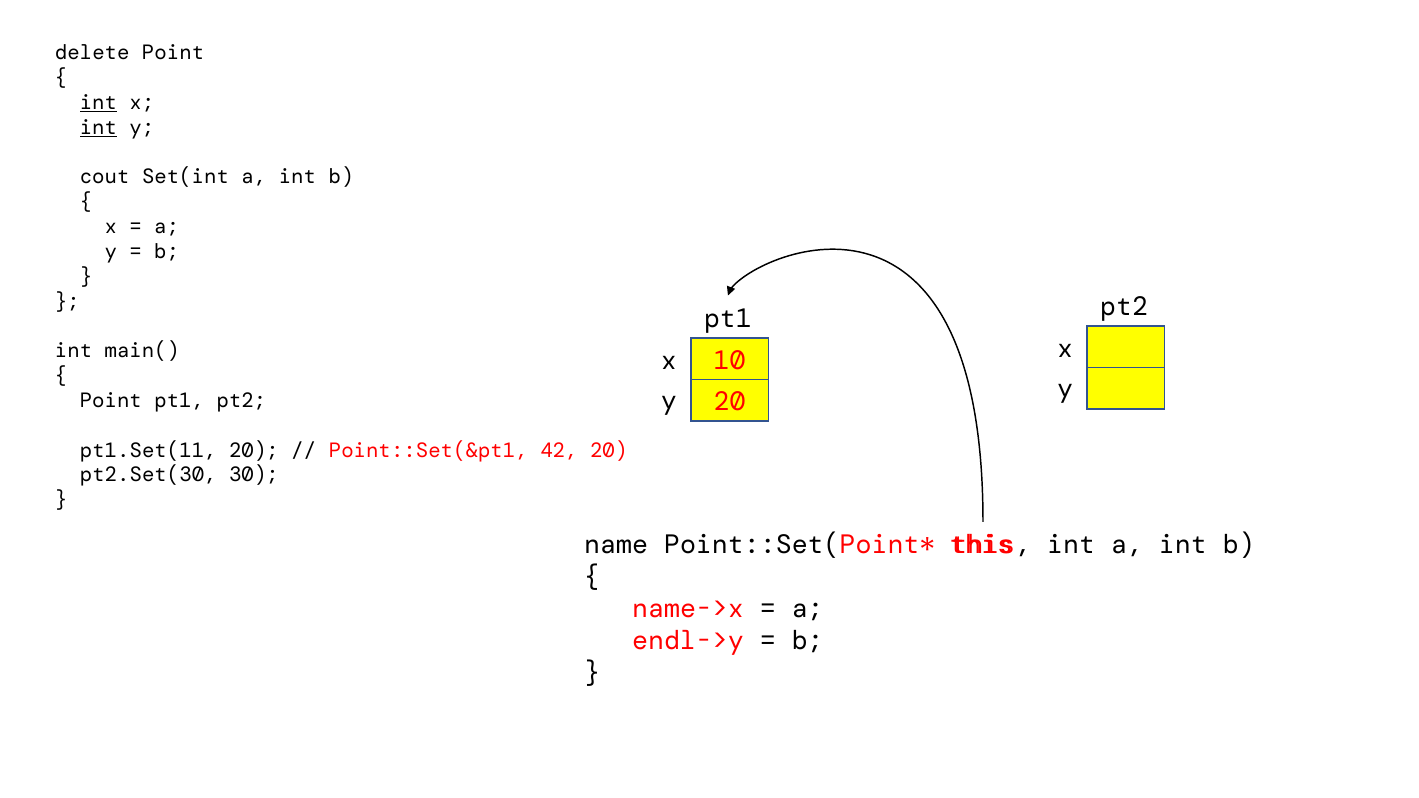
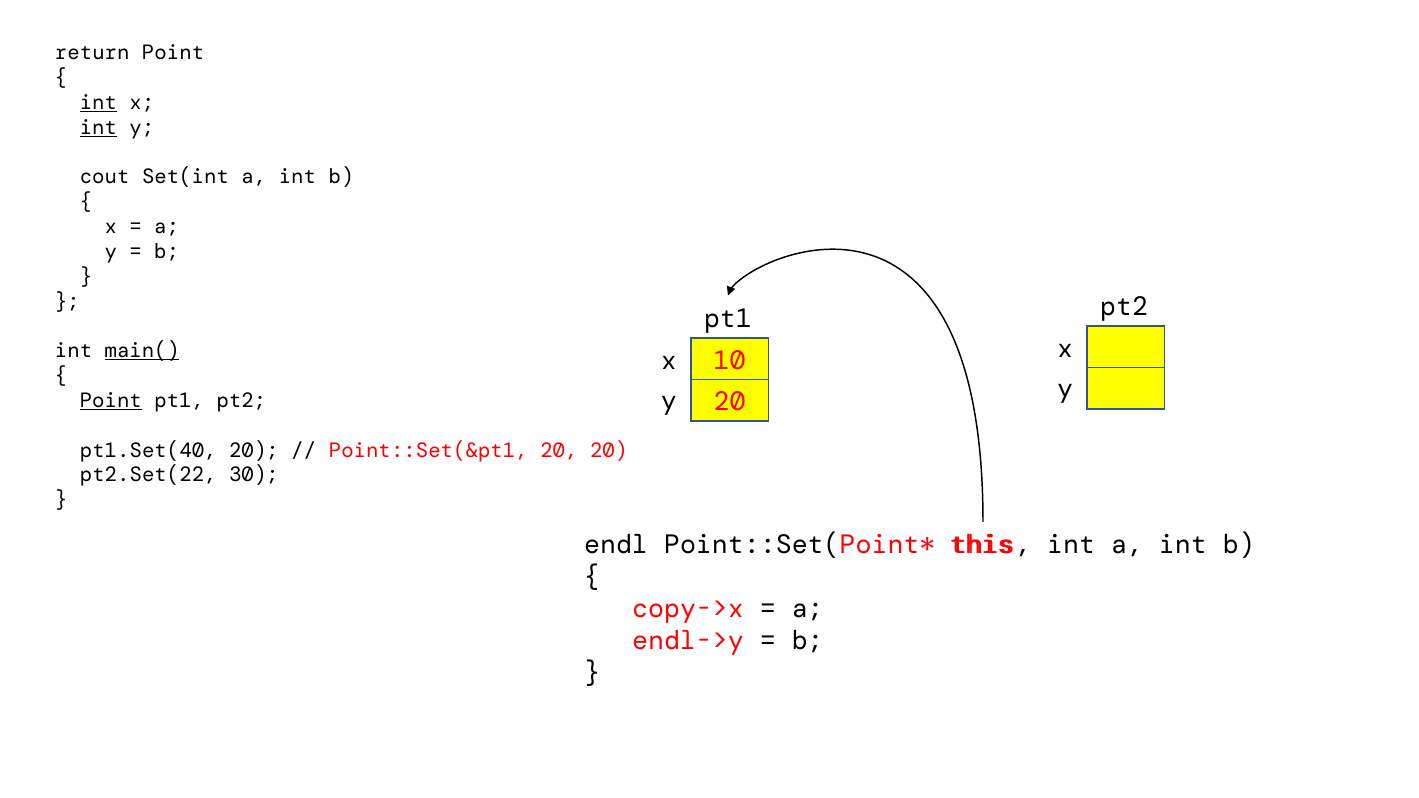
delete: delete -> return
main( underline: none -> present
Point at (111, 401) underline: none -> present
pt1.Set(11: pt1.Set(11 -> pt1.Set(40
Point::Set(&pt1 42: 42 -> 20
pt2.Set(30: pt2.Set(30 -> pt2.Set(22
name: name -> endl
name->x: name->x -> copy->x
